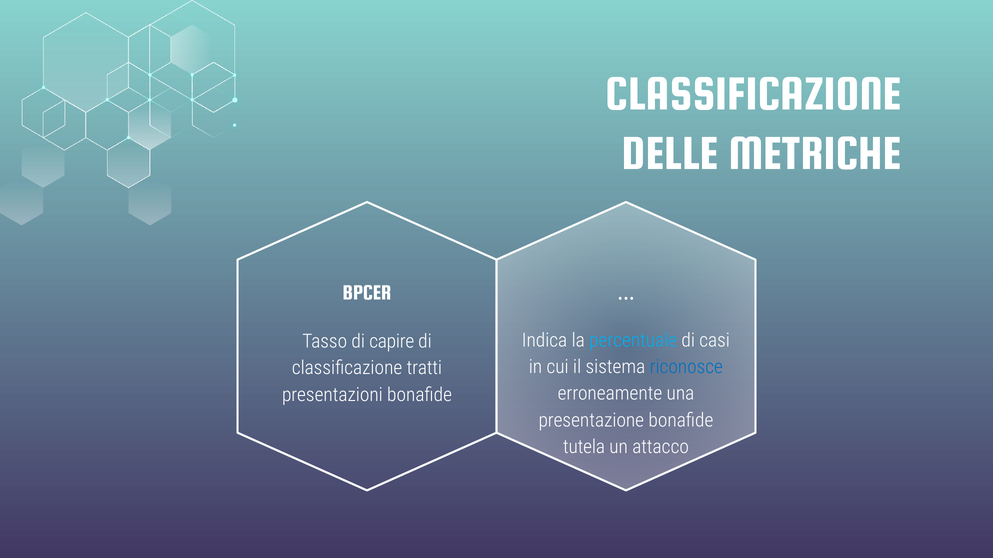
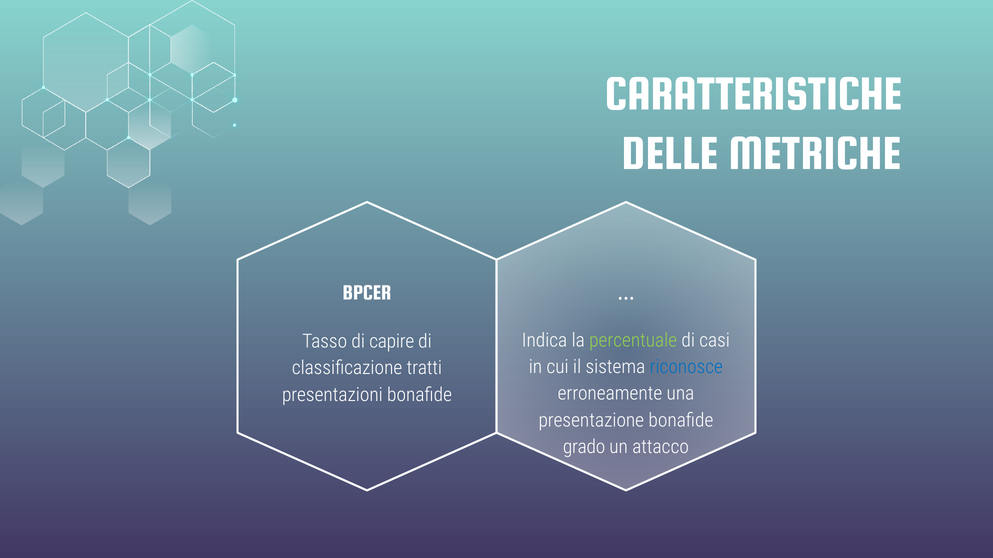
CLASSIFICAZIONE at (754, 93): CLASSIFICAZIONE -> CARATTERISTICHE
percentuale colour: light blue -> light green
tutela: tutela -> grado
